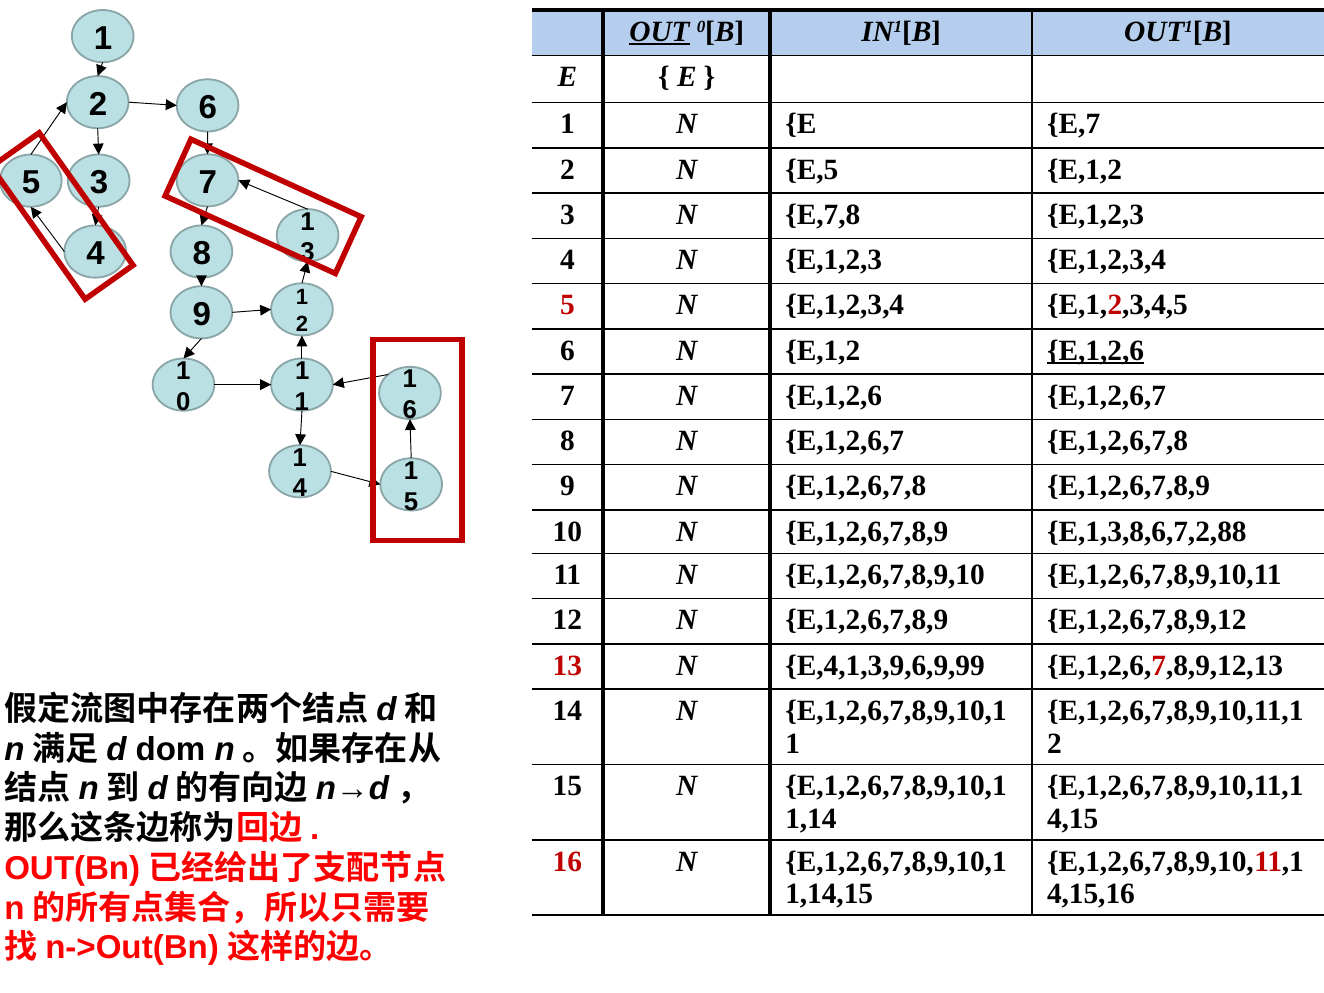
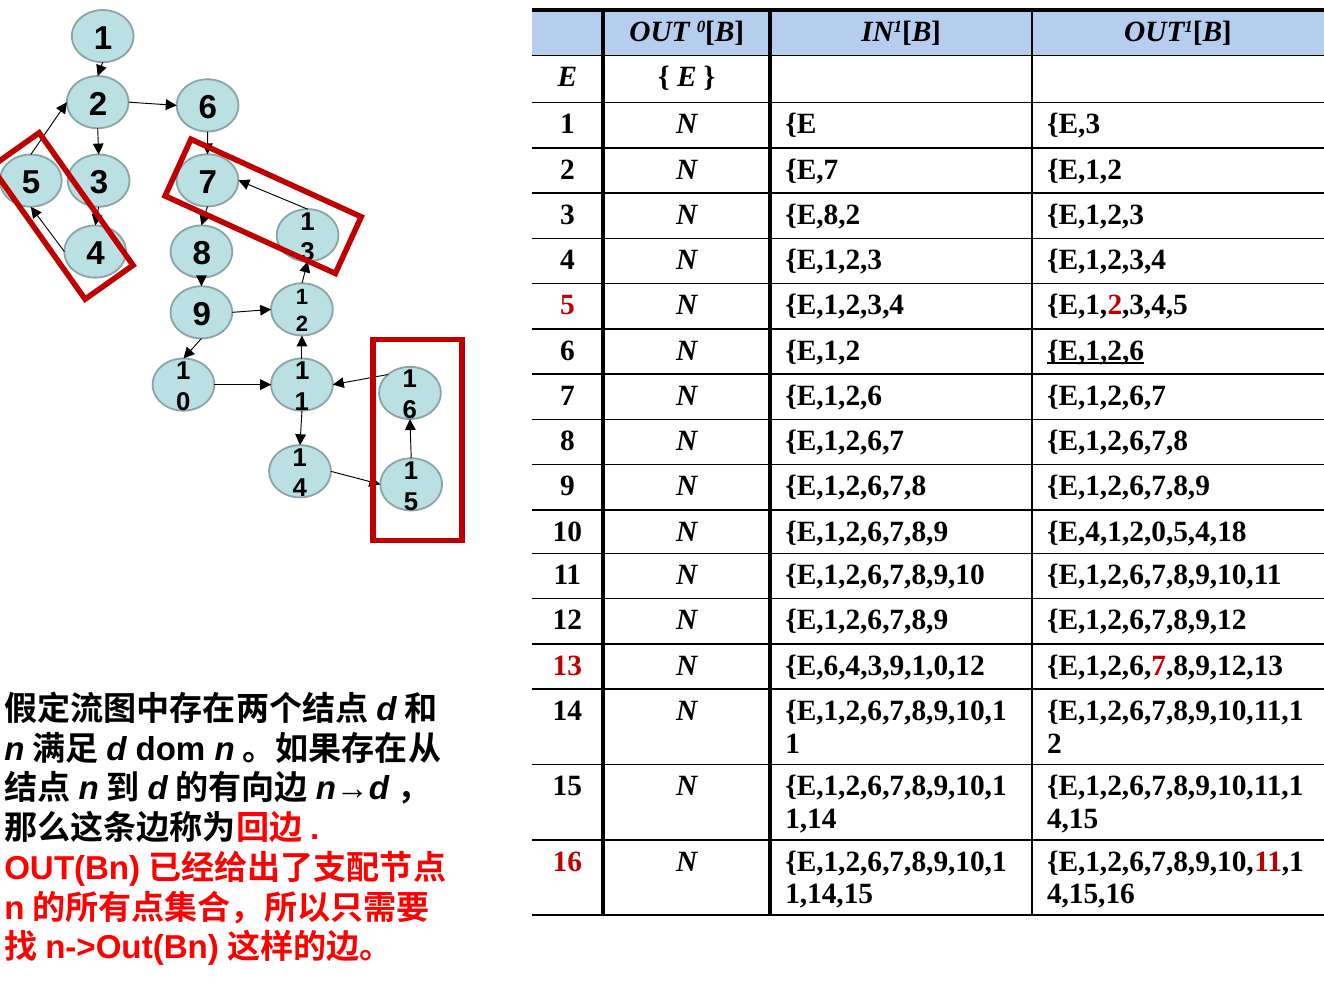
OUT underline: present -> none
E,7: E,7 -> E,3
E,5: E,5 -> E,7
E,7,8: E,7,8 -> E,8,2
E,1,3,8,6,7,2,88: E,1,3,8,6,7,2,88 -> E,4,1,2,0,5,4,18
E,4,1,3,9,6,9,99: E,4,1,3,9,6,9,99 -> E,6,4,3,9,1,0,12
